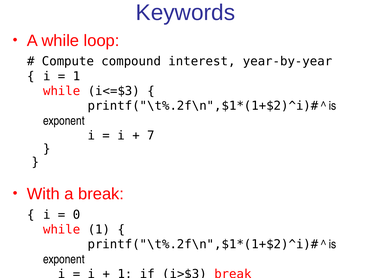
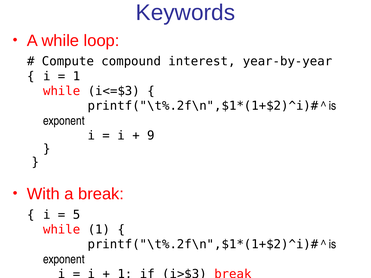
7: 7 -> 9
0: 0 -> 5
